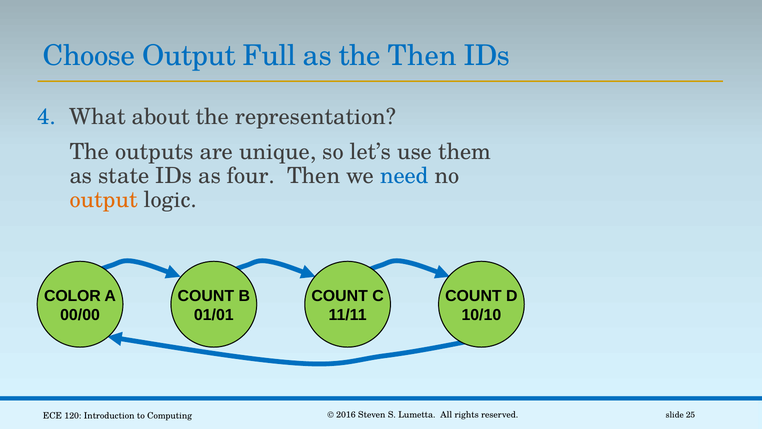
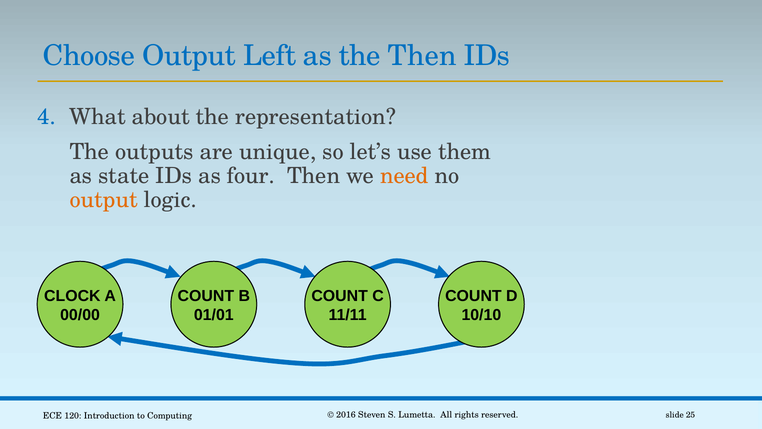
Full: Full -> Left
need colour: blue -> orange
COLOR: COLOR -> CLOCK
